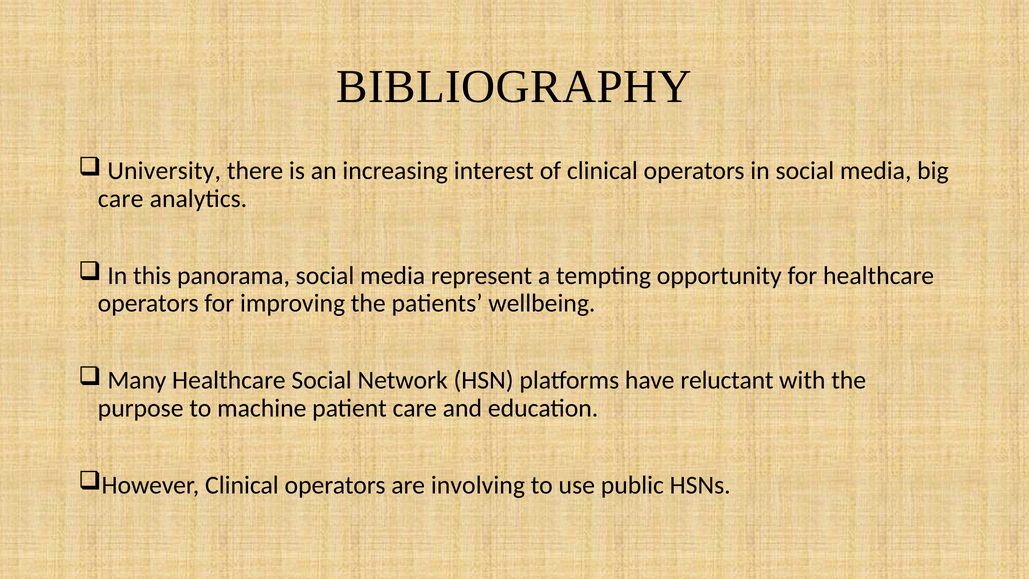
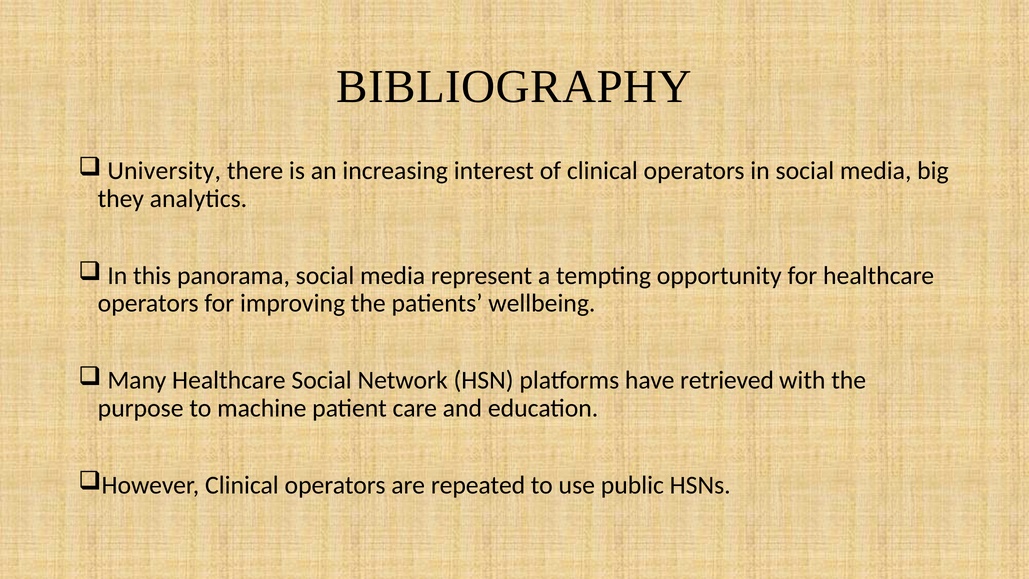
care at (121, 199): care -> they
reluctant: reluctant -> retrieved
involving: involving -> repeated
